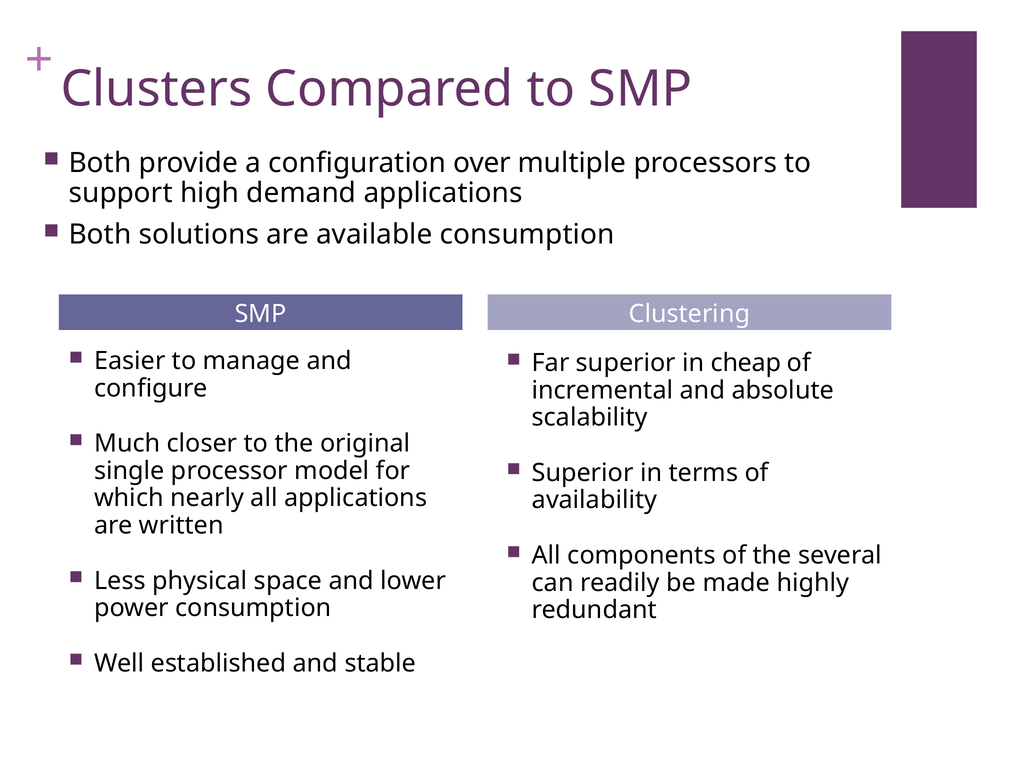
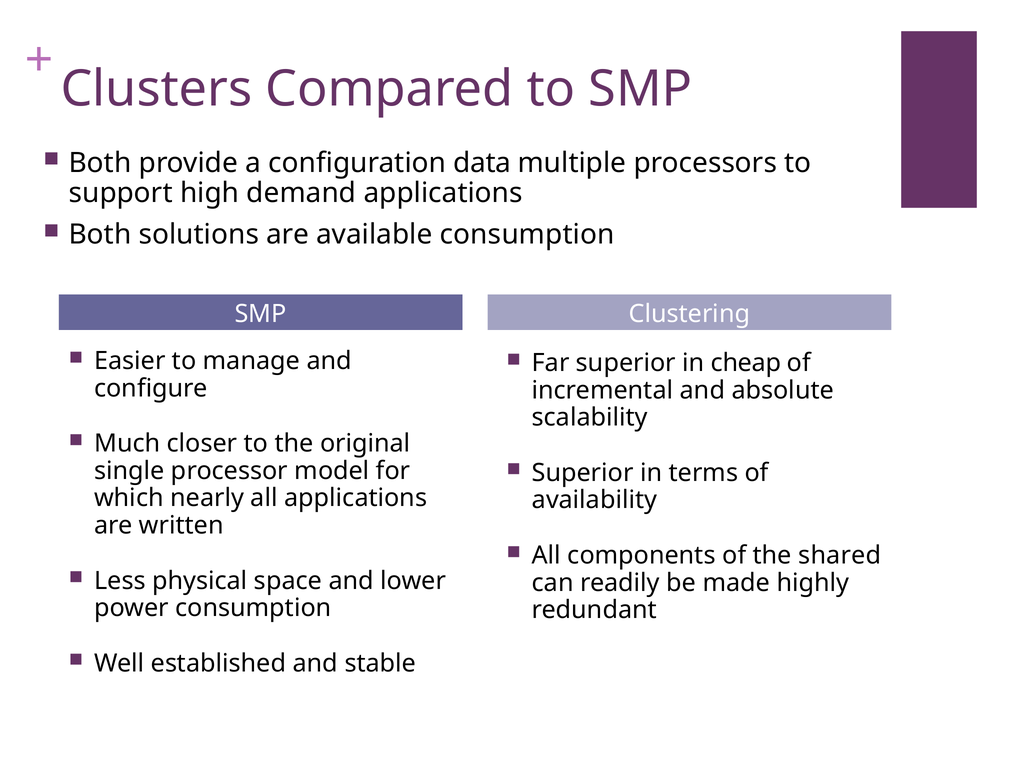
over: over -> data
several: several -> shared
